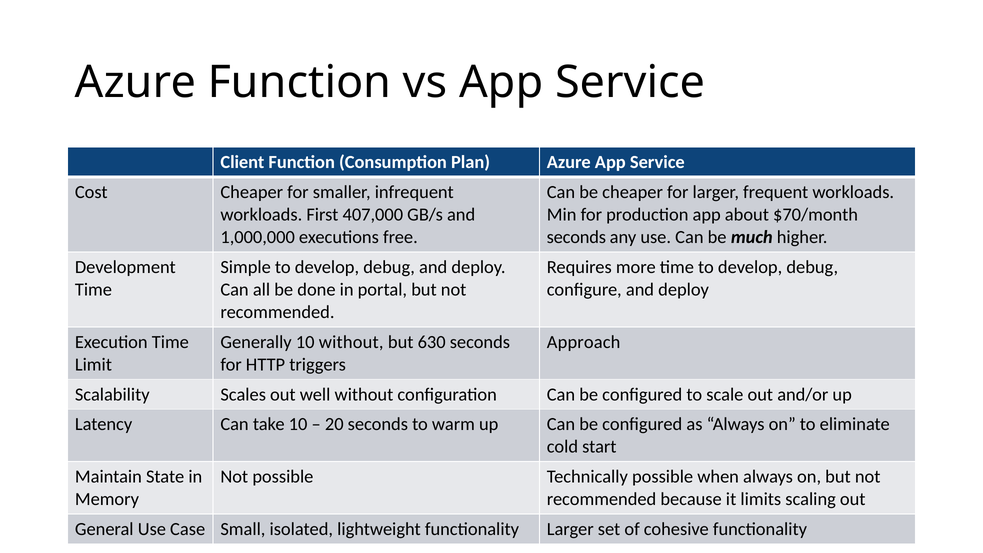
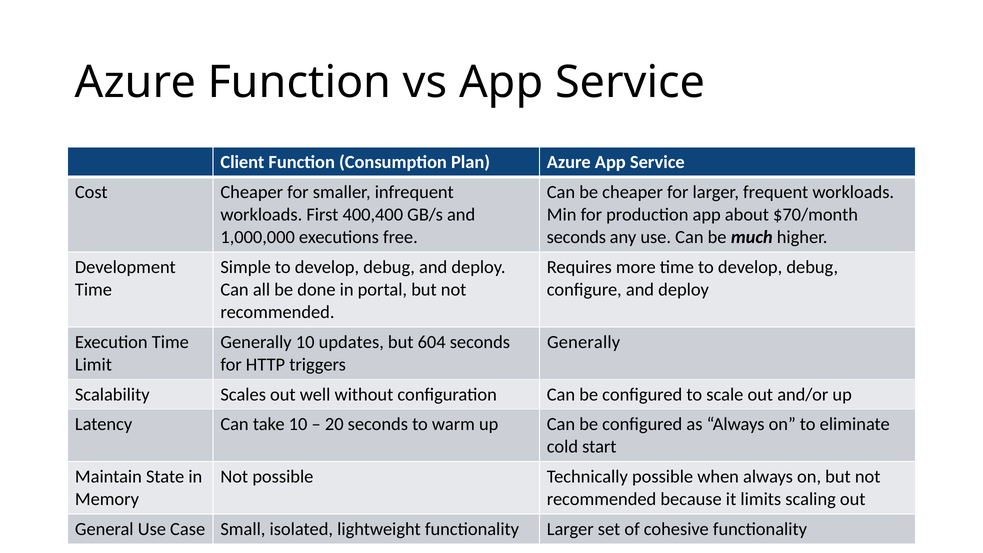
407,000: 407,000 -> 400,400
10 without: without -> updates
630: 630 -> 604
Approach at (584, 342): Approach -> Generally
